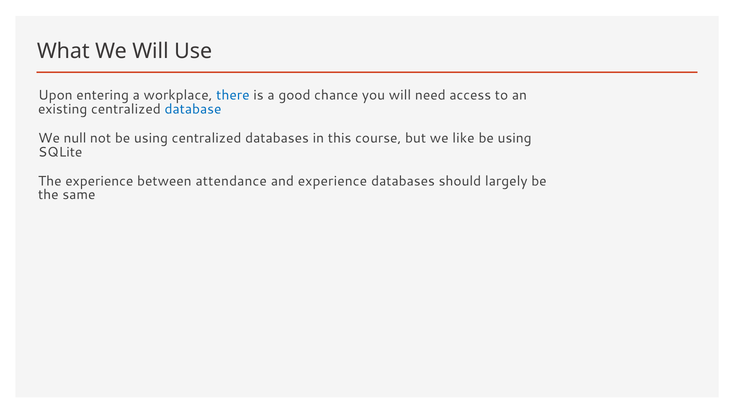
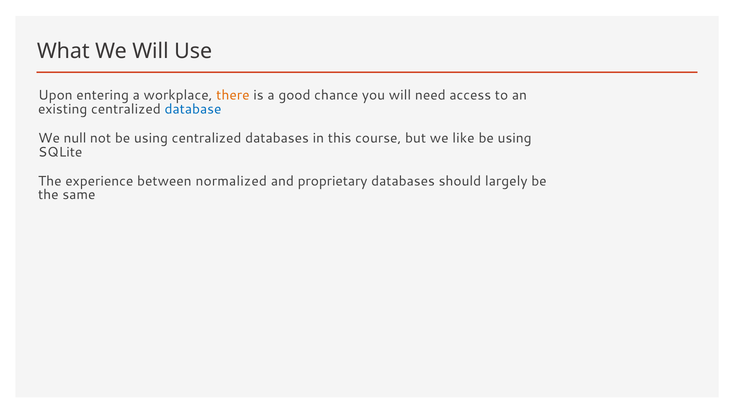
there colour: blue -> orange
attendance: attendance -> normalized
and experience: experience -> proprietary
